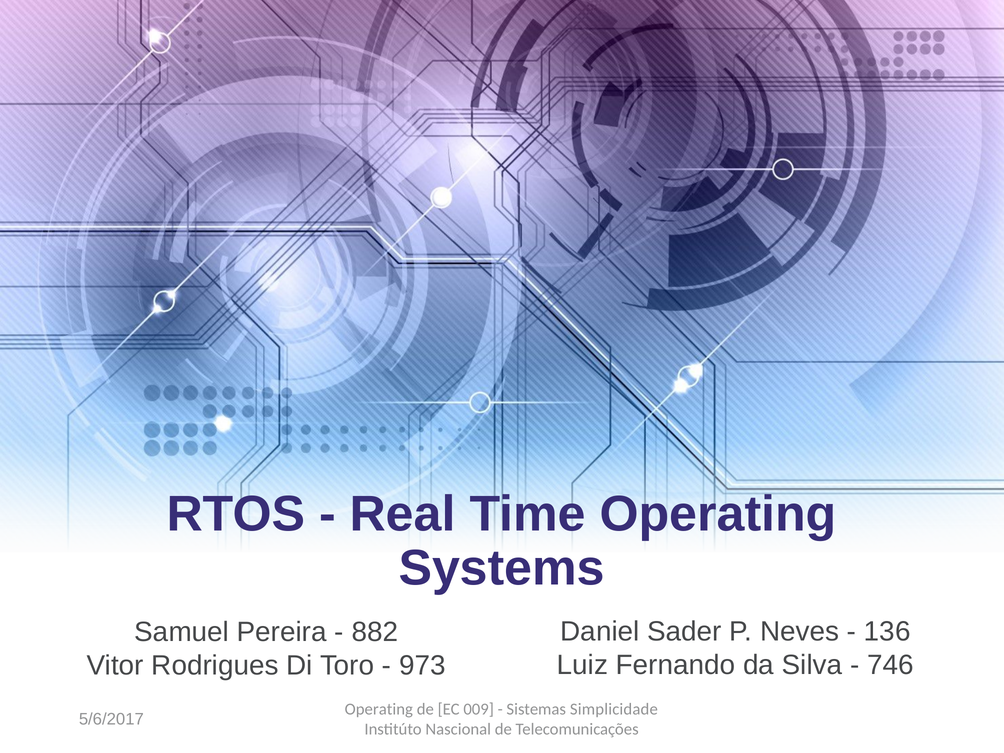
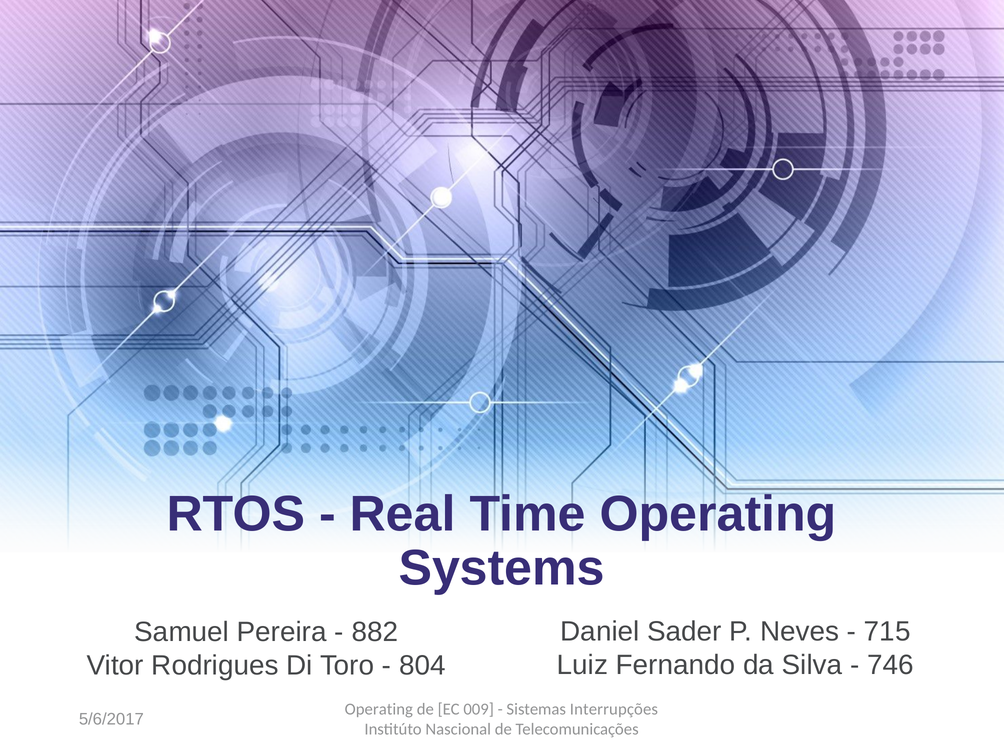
136: 136 -> 715
973: 973 -> 804
Simplicidade: Simplicidade -> Interrupções
